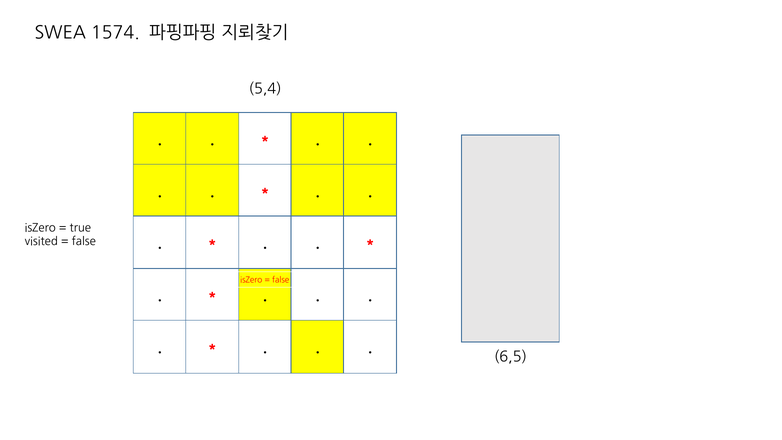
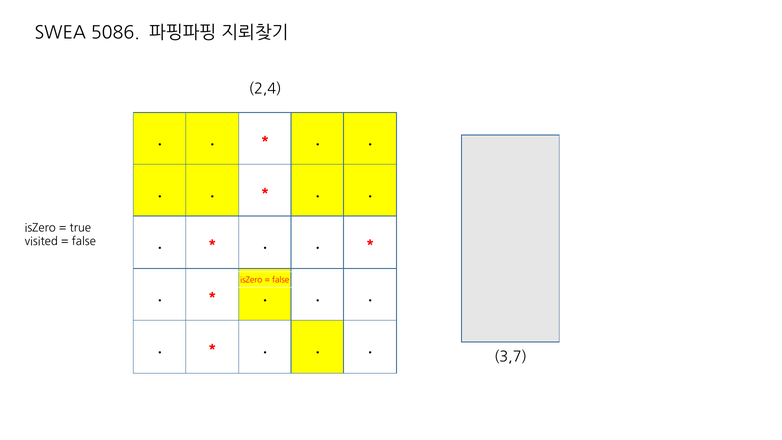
1574: 1574 -> 5086
5,4: 5,4 -> 2,4
6,5: 6,5 -> 3,7
